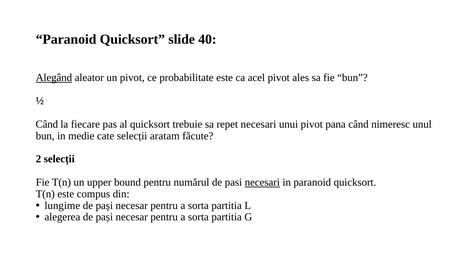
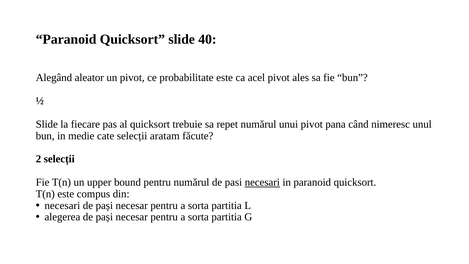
Alegând underline: present -> none
Când at (47, 124): Când -> Slide
repet necesari: necesari -> numărul
lungime at (62, 205): lungime -> necesari
